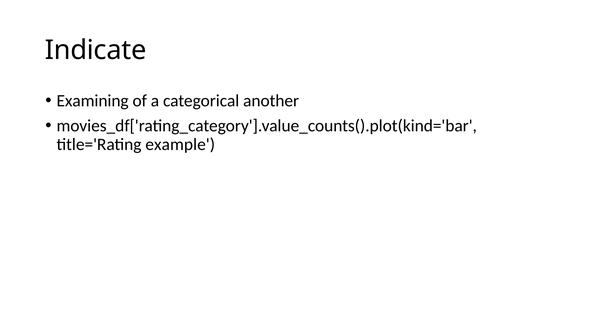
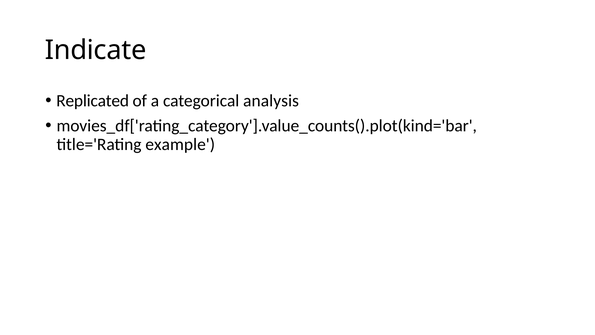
Examining: Examining -> Replicated
another: another -> analysis
